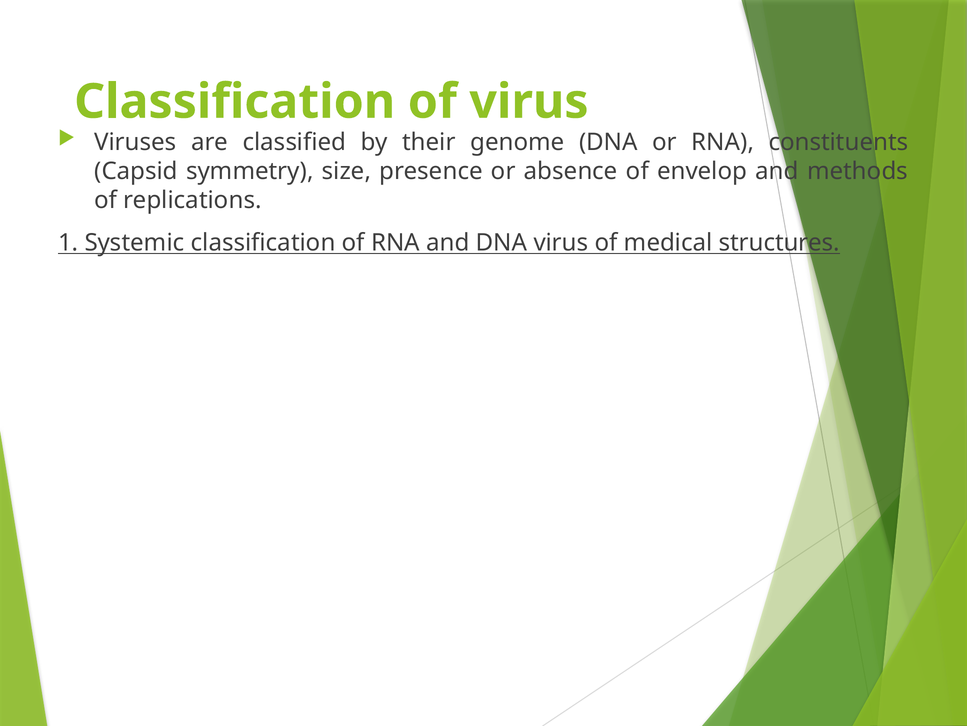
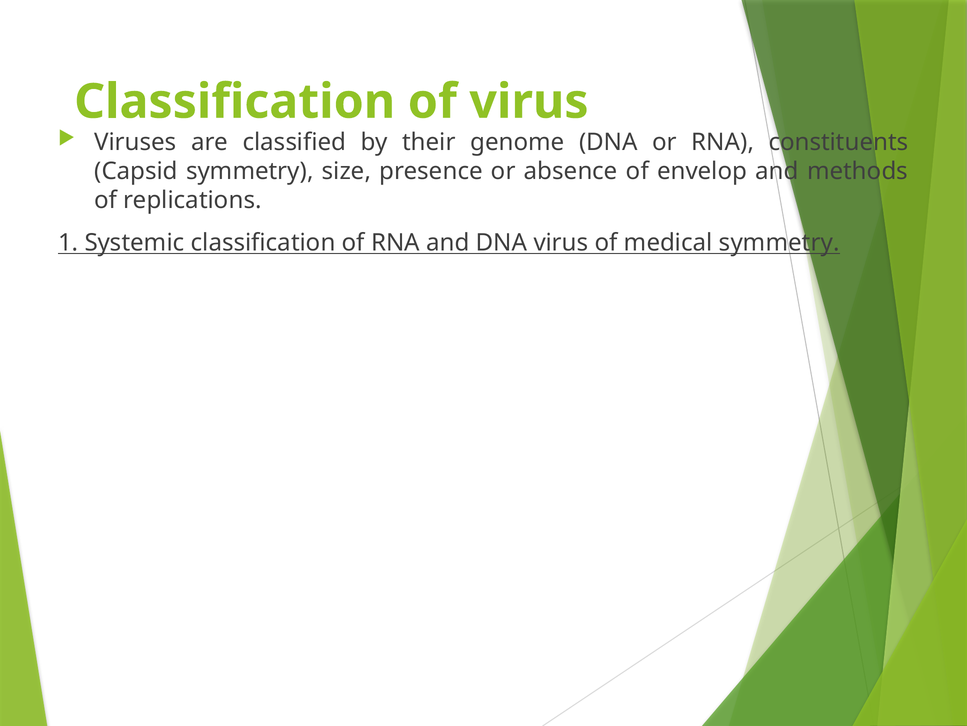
medical structures: structures -> symmetry
